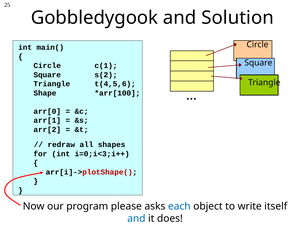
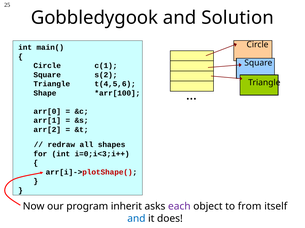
please: please -> inherit
each at (179, 207) colour: blue -> purple
write: write -> from
